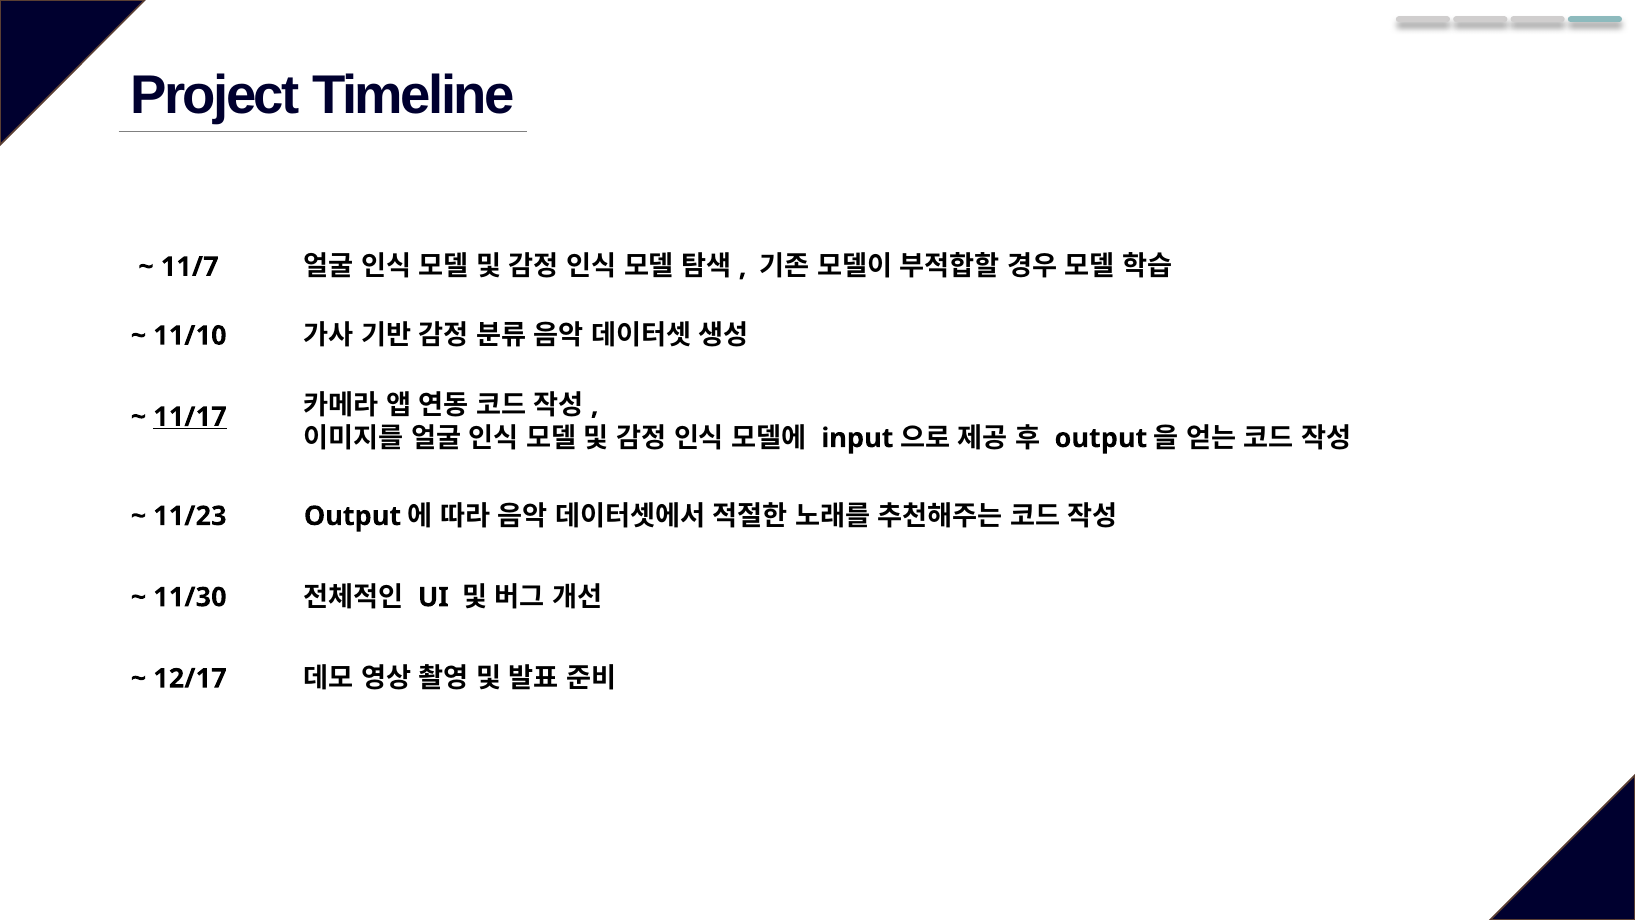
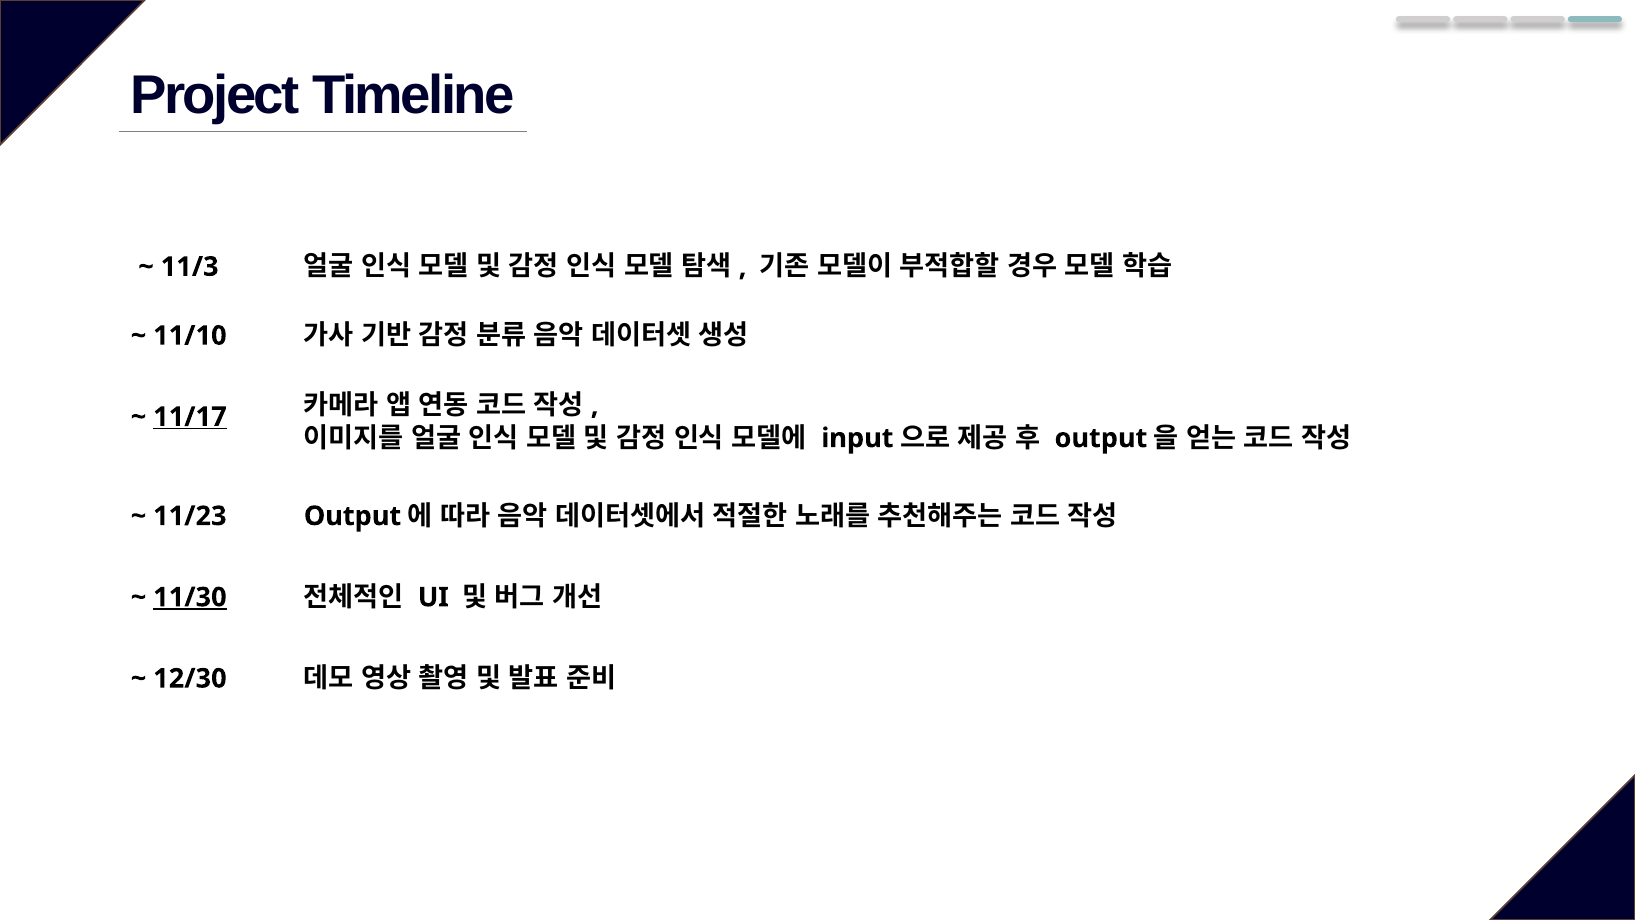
11/7: 11/7 -> 11/3
11/30 underline: none -> present
12/17: 12/17 -> 12/30
